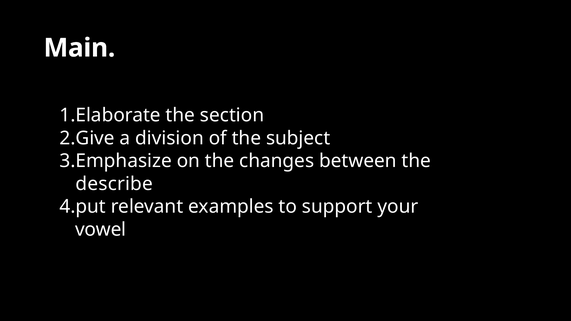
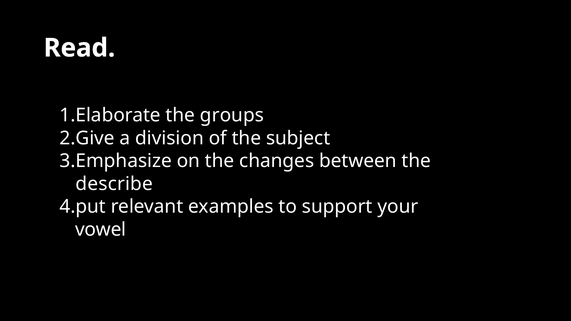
Main: Main -> Read
section: section -> groups
